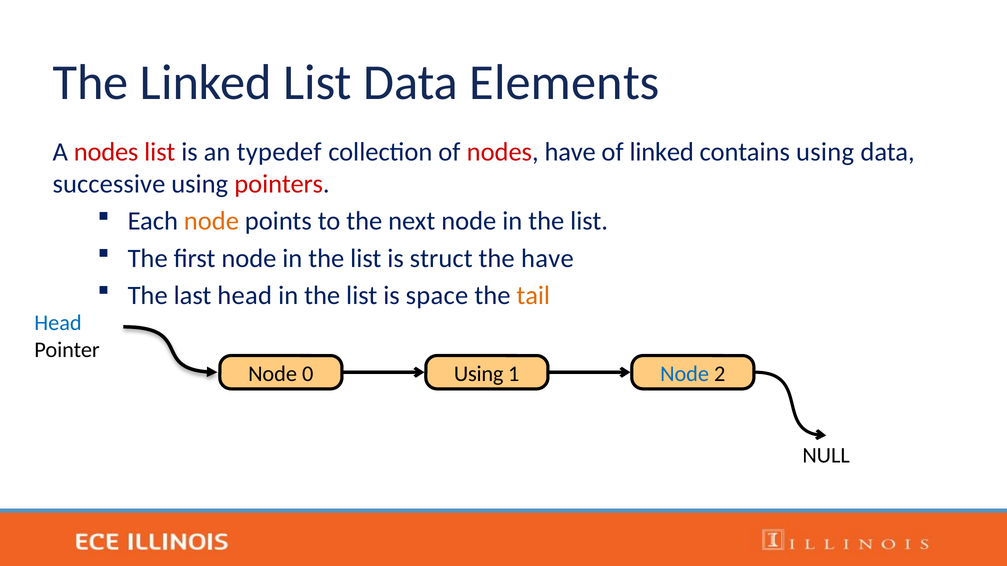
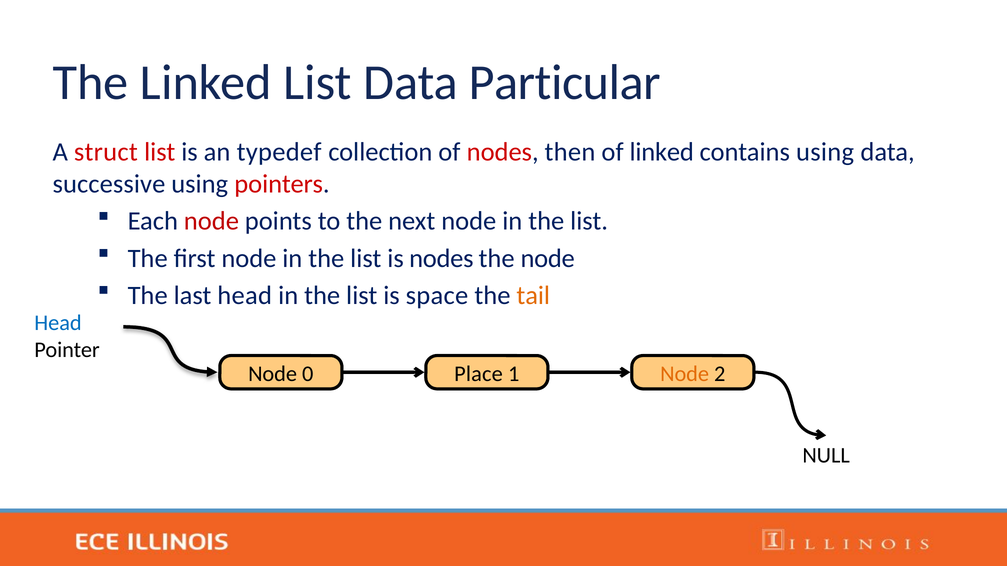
Elements: Elements -> Particular
A nodes: nodes -> struct
nodes have: have -> then
node at (211, 221) colour: orange -> red
is struct: struct -> nodes
the have: have -> node
0 Using: Using -> Place
Node at (685, 374) colour: blue -> orange
